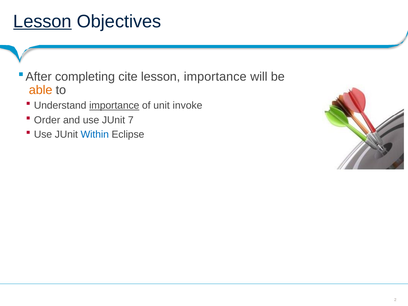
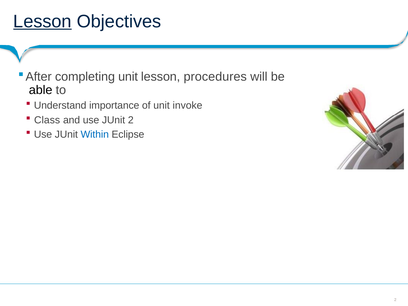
completing cite: cite -> unit
lesson importance: importance -> procedures
able colour: orange -> black
importance at (114, 106) underline: present -> none
Order: Order -> Class
JUnit 7: 7 -> 2
